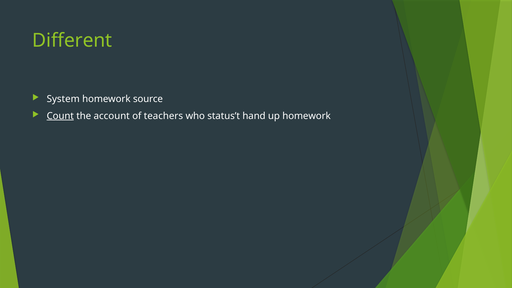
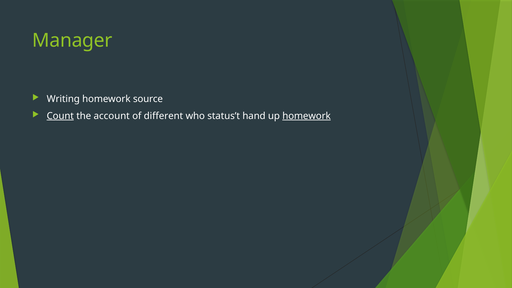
Different: Different -> Manager
System: System -> Writing
teachers: teachers -> different
homework at (307, 116) underline: none -> present
